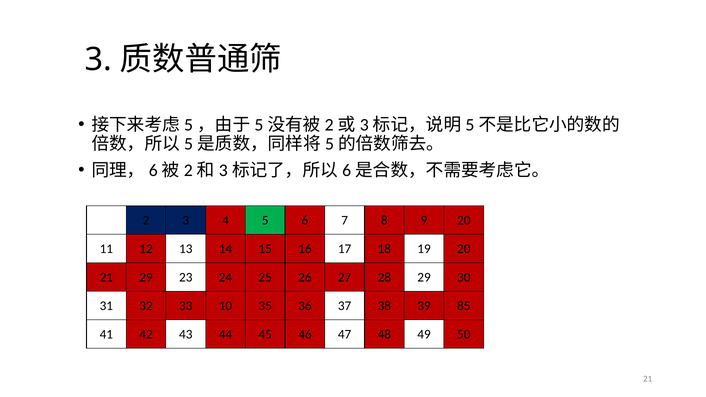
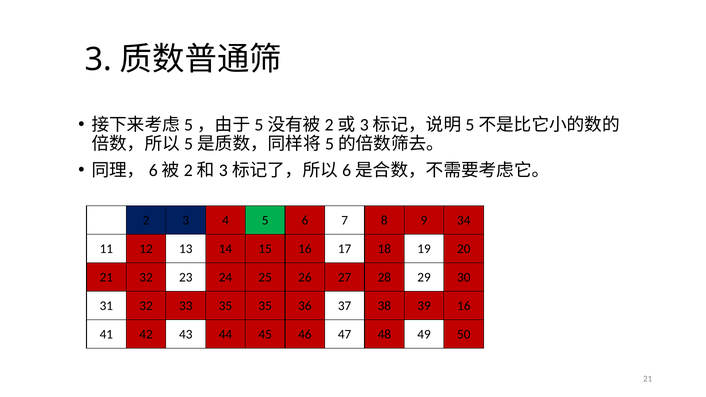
9 20: 20 -> 34
21 29: 29 -> 32
33 10: 10 -> 35
39 85: 85 -> 16
